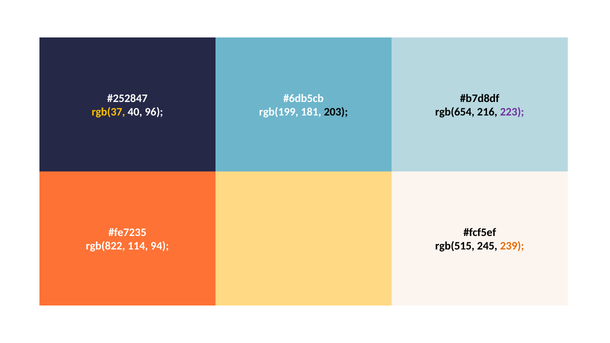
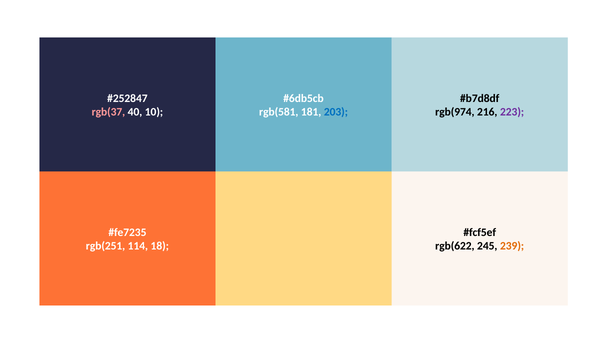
rgb(37 colour: yellow -> pink
96: 96 -> 10
rgb(199: rgb(199 -> rgb(581
203 colour: black -> blue
rgb(654: rgb(654 -> rgb(974
rgb(822: rgb(822 -> rgb(251
94: 94 -> 18
rgb(515: rgb(515 -> rgb(622
